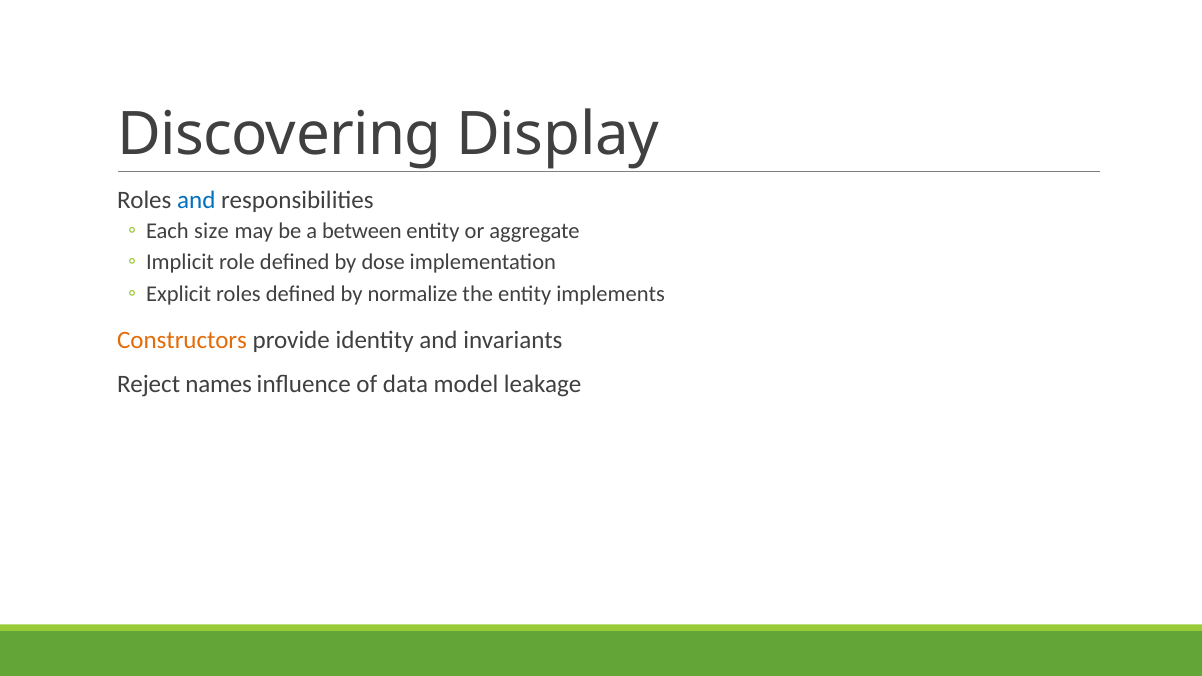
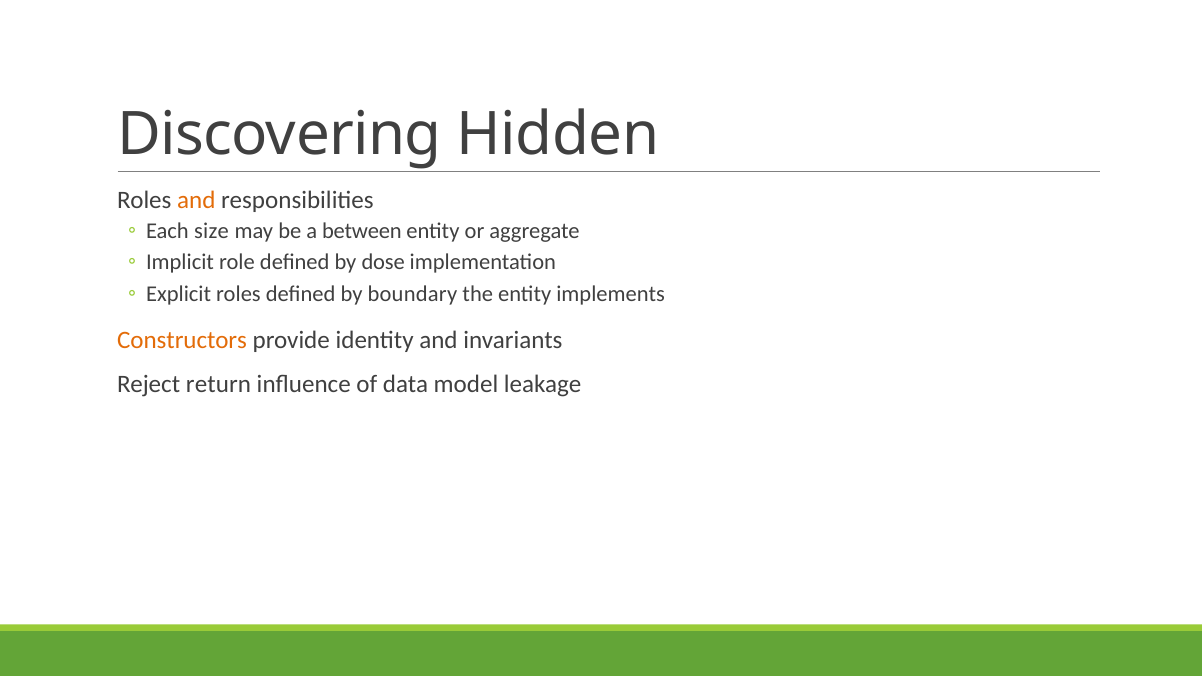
Display: Display -> Hidden
and at (196, 200) colour: blue -> orange
normalize: normalize -> boundary
names: names -> return
